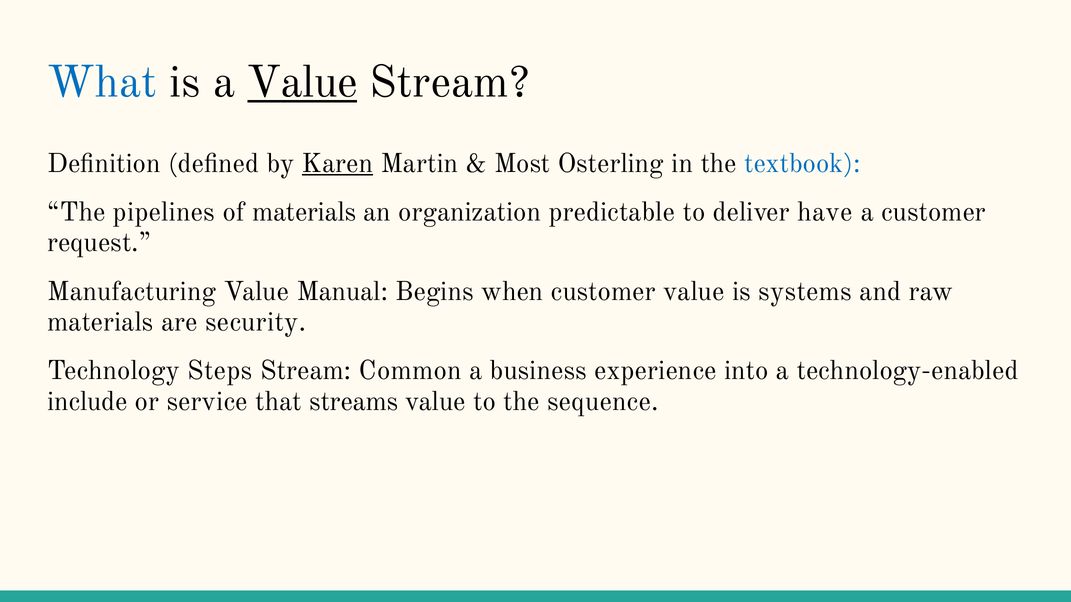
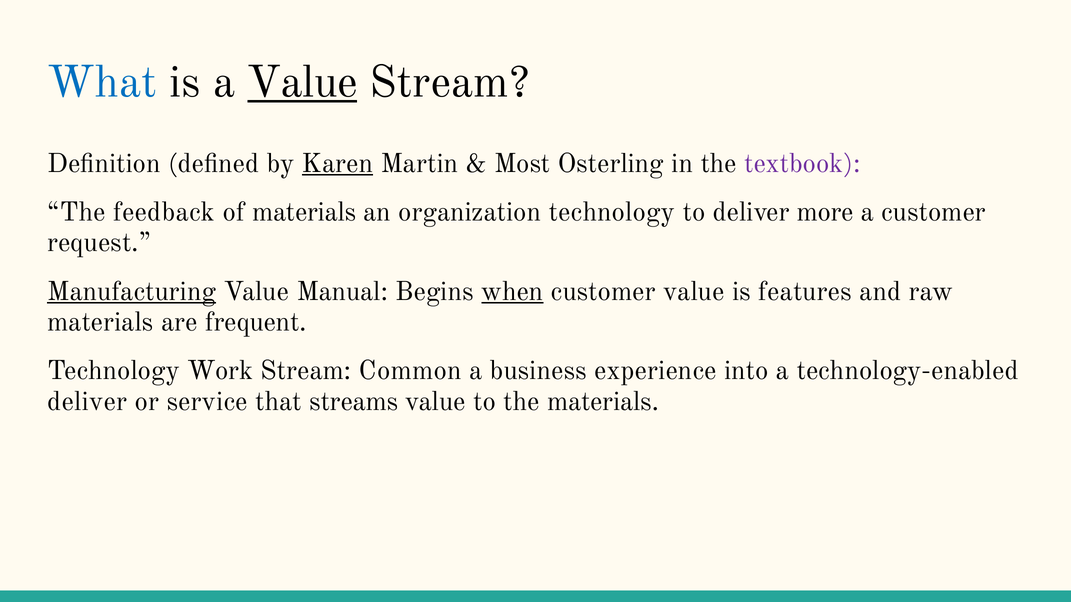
textbook colour: blue -> purple
pipelines: pipelines -> feedback
organization predictable: predictable -> technology
have: have -> more
Manufacturing underline: none -> present
when underline: none -> present
systems: systems -> features
security: security -> frequent
Steps: Steps -> Work
include at (87, 402): include -> deliver
the sequence: sequence -> materials
